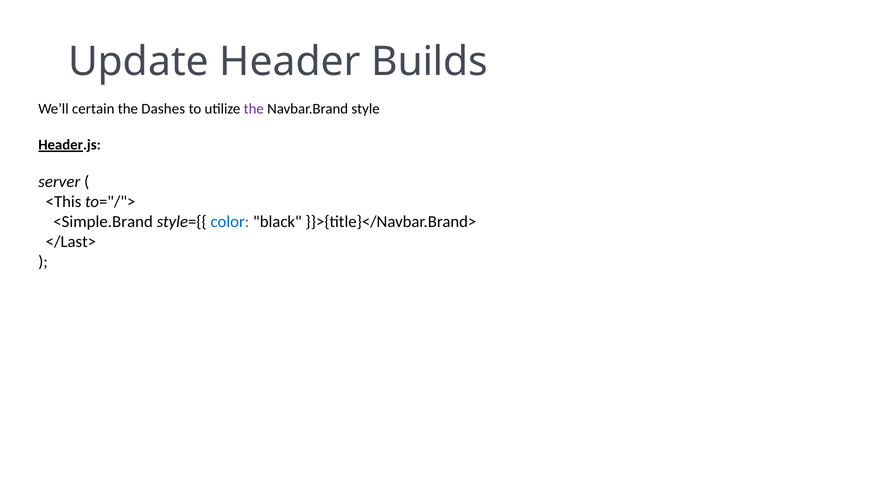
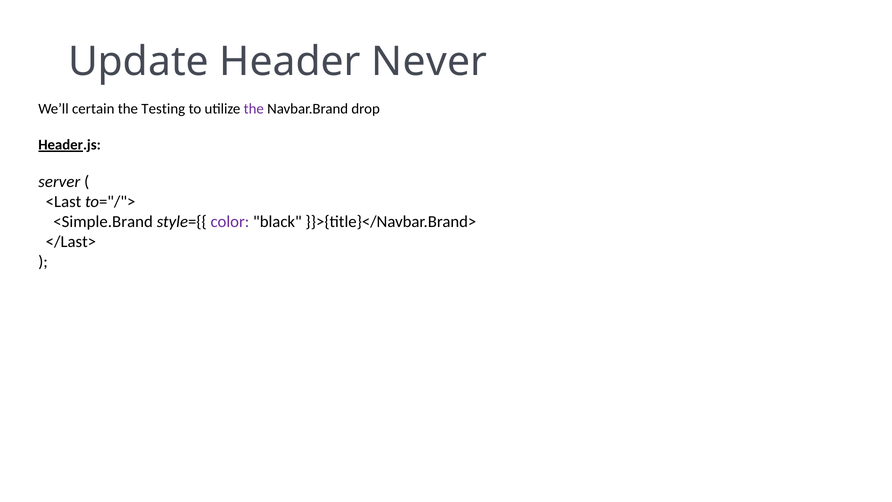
Builds: Builds -> Never
Dashes: Dashes -> Testing
style: style -> drop
<This: <This -> <Last
color colour: blue -> purple
